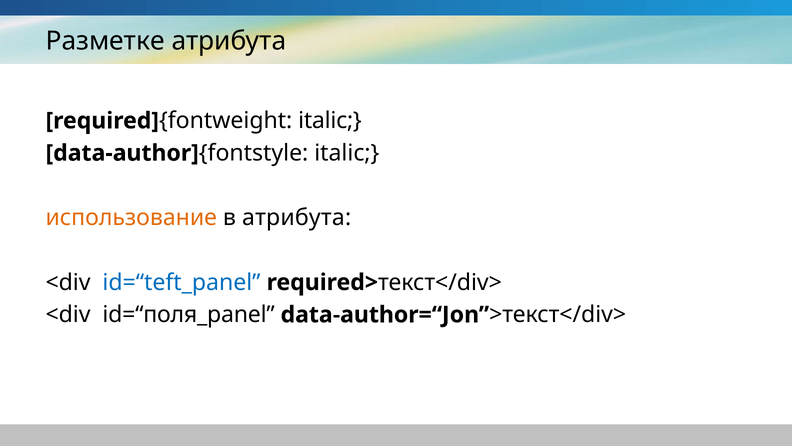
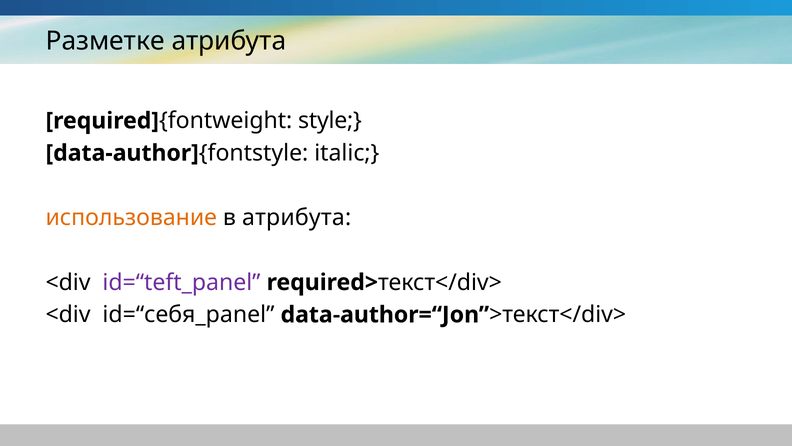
italic at (330, 121): italic -> style
id=“teft_panel colour: blue -> purple
id=“поля_panel: id=“поля_panel -> id=“себя_panel
